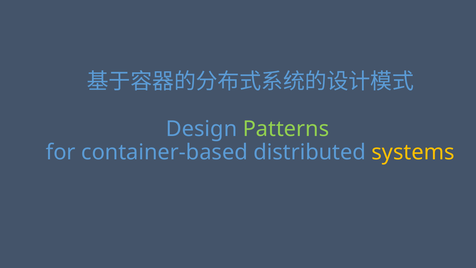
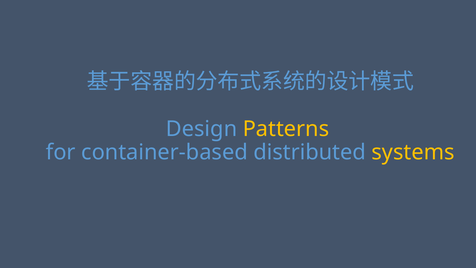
Patterns colour: light green -> yellow
